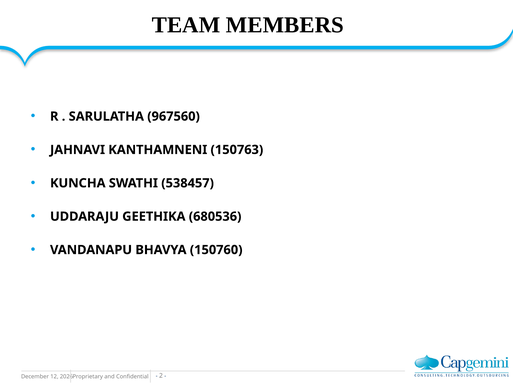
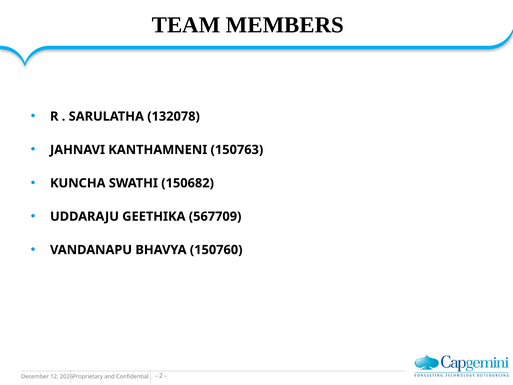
967560: 967560 -> 132078
538457: 538457 -> 150682
680536: 680536 -> 567709
